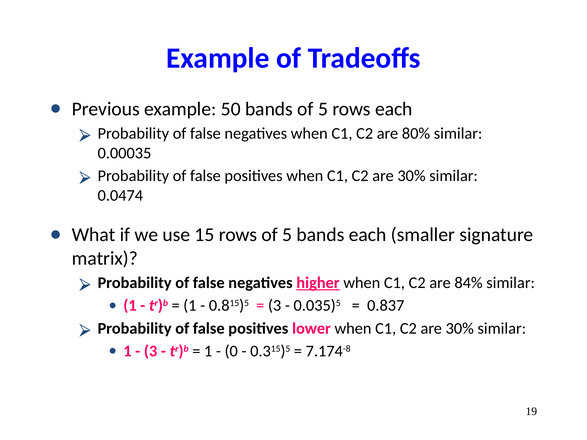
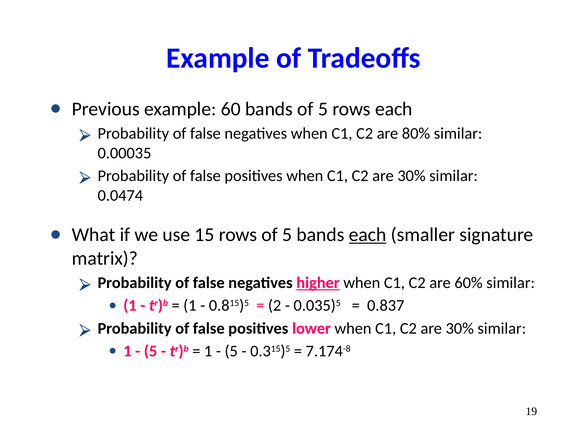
50: 50 -> 60
each at (368, 235) underline: none -> present
84%: 84% -> 60%
3 at (275, 306): 3 -> 2
3 at (151, 351): 3 -> 5
0 at (231, 351): 0 -> 5
